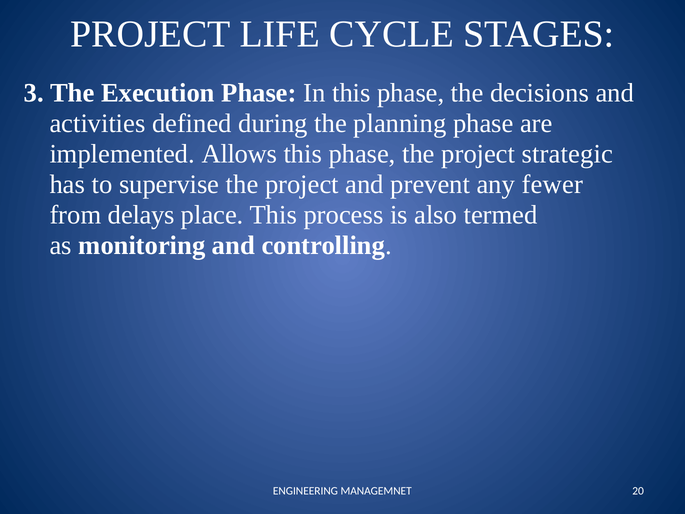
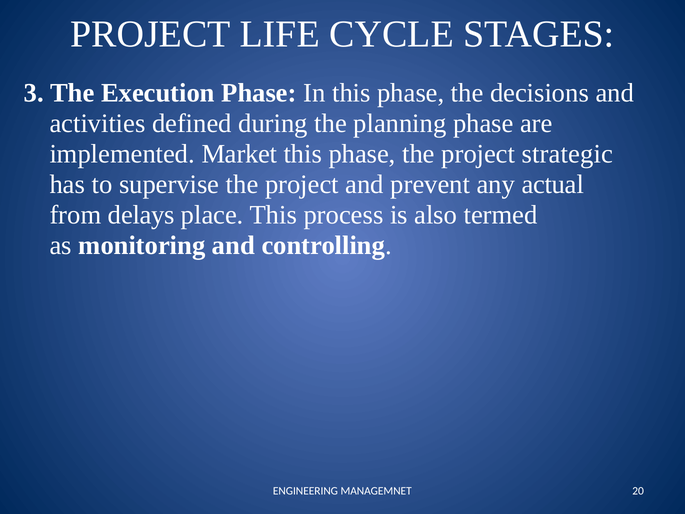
Allows: Allows -> Market
fewer: fewer -> actual
